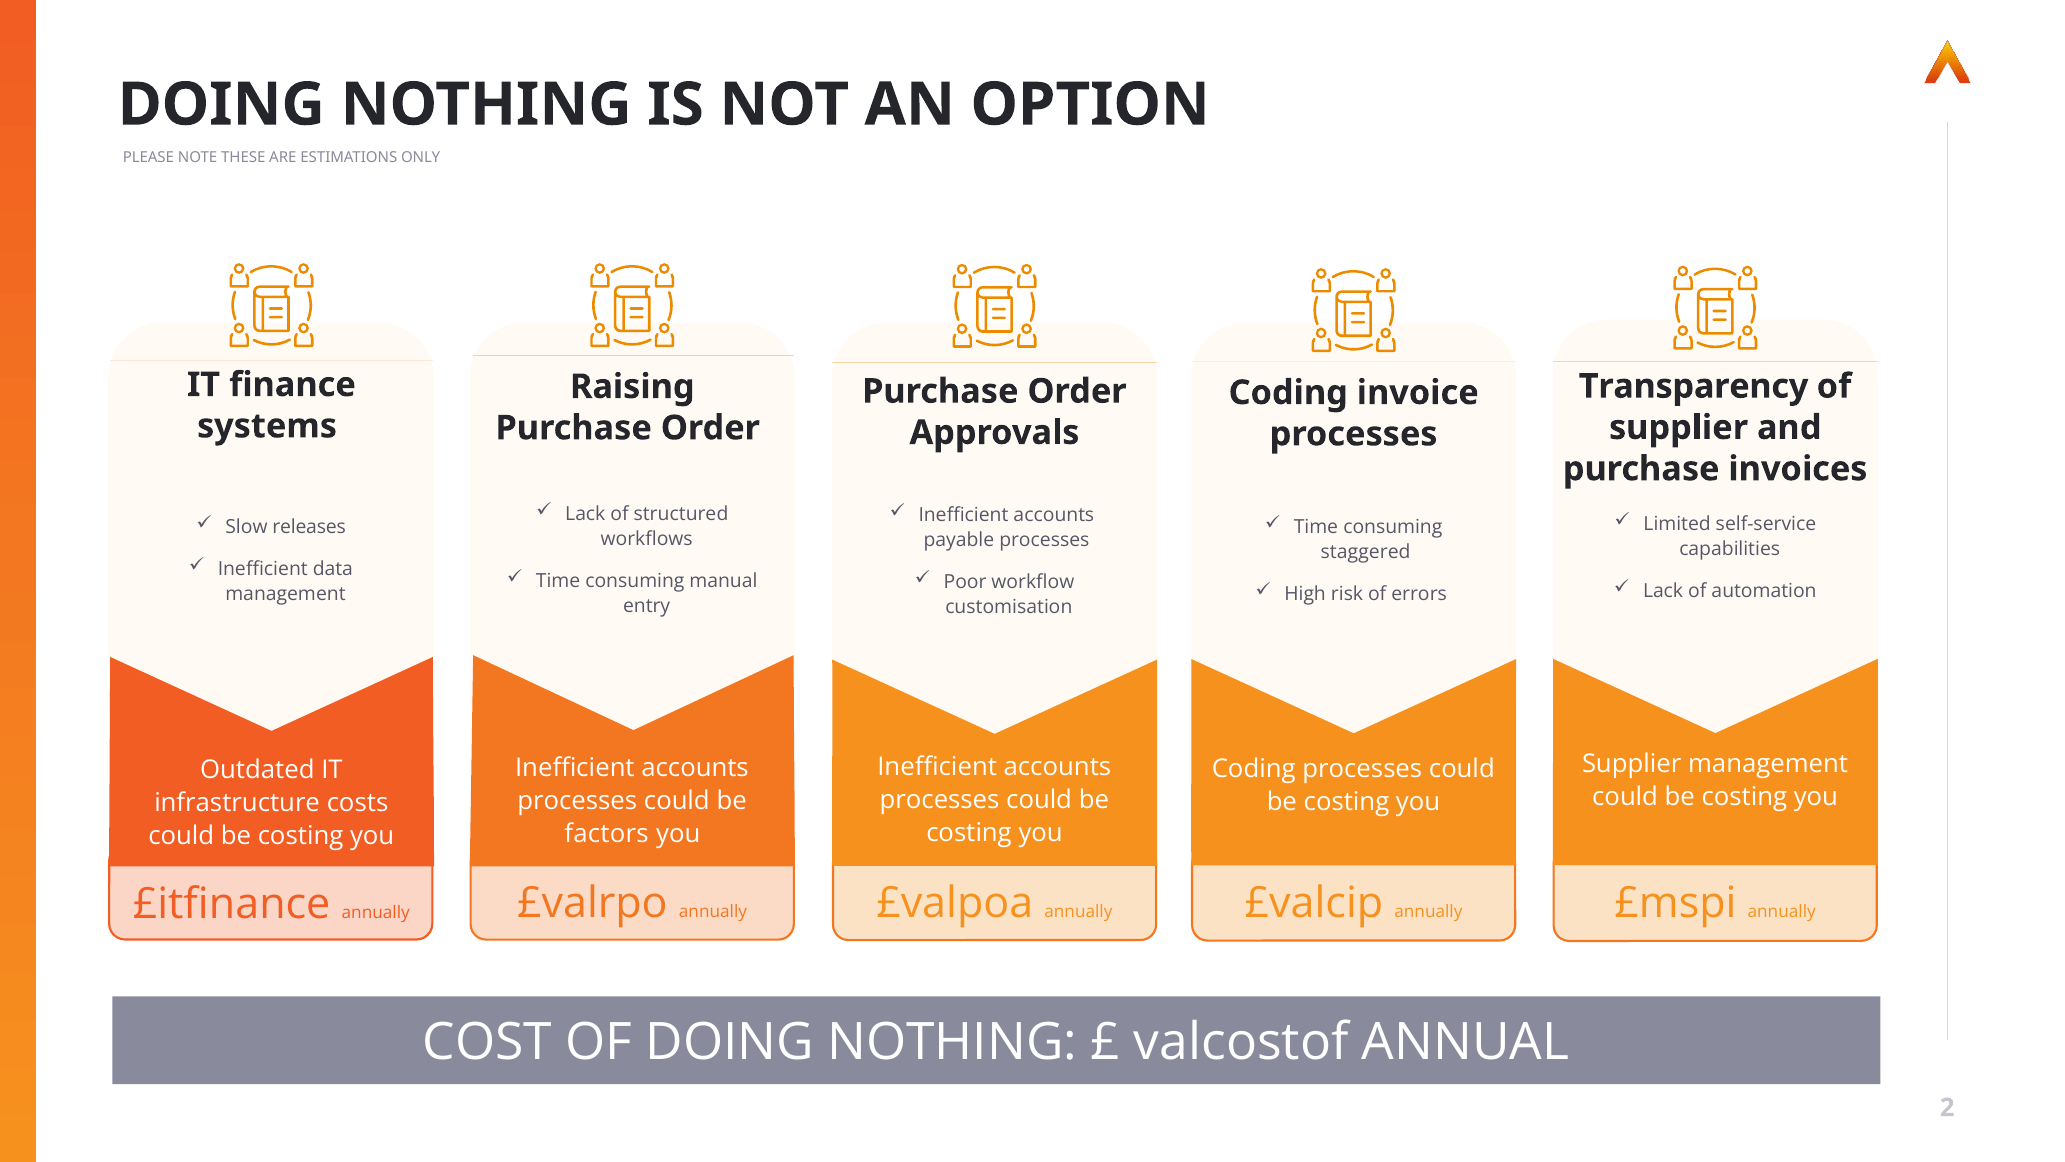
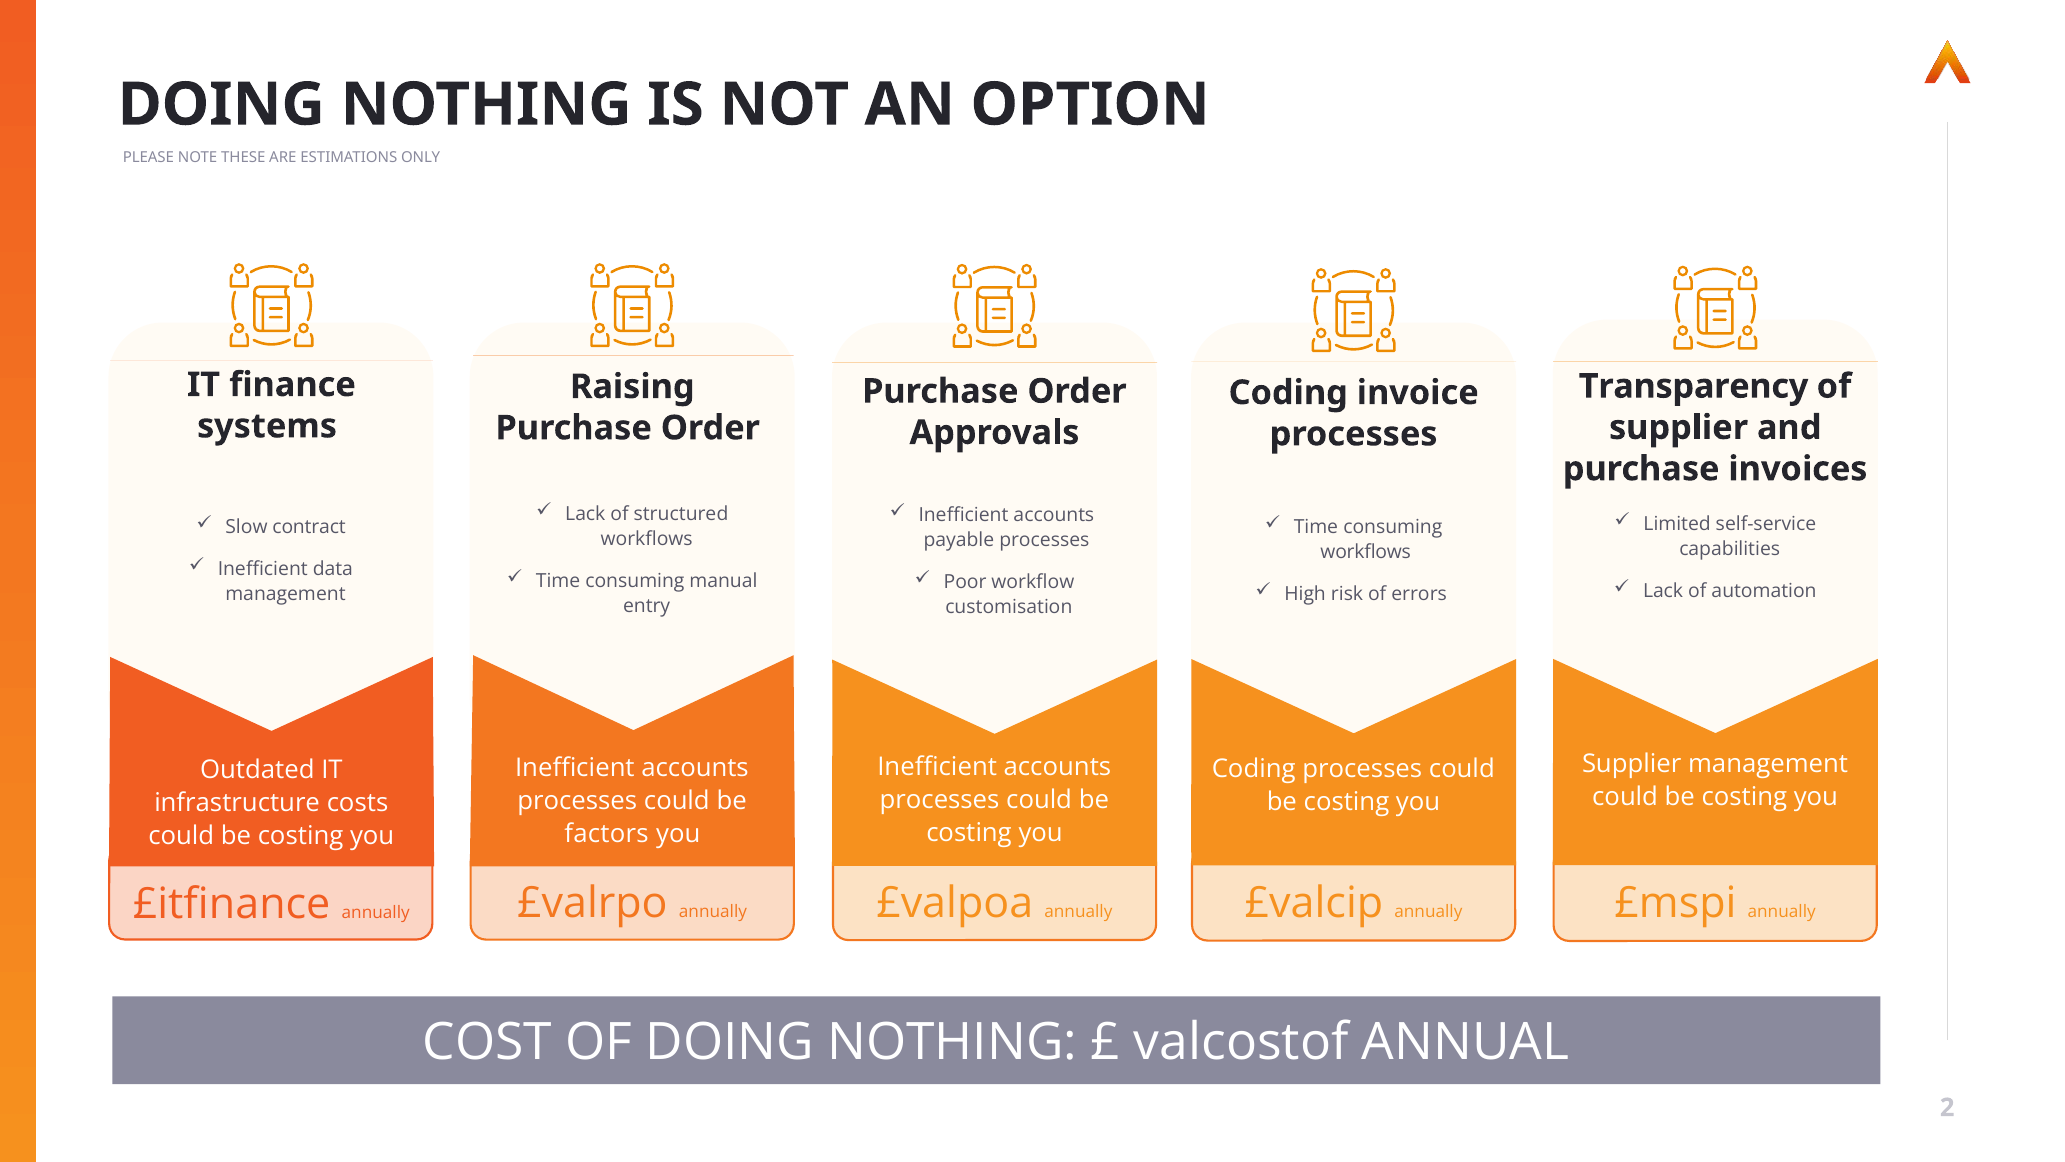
releases: releases -> contract
staggered at (1366, 552): staggered -> workflows
